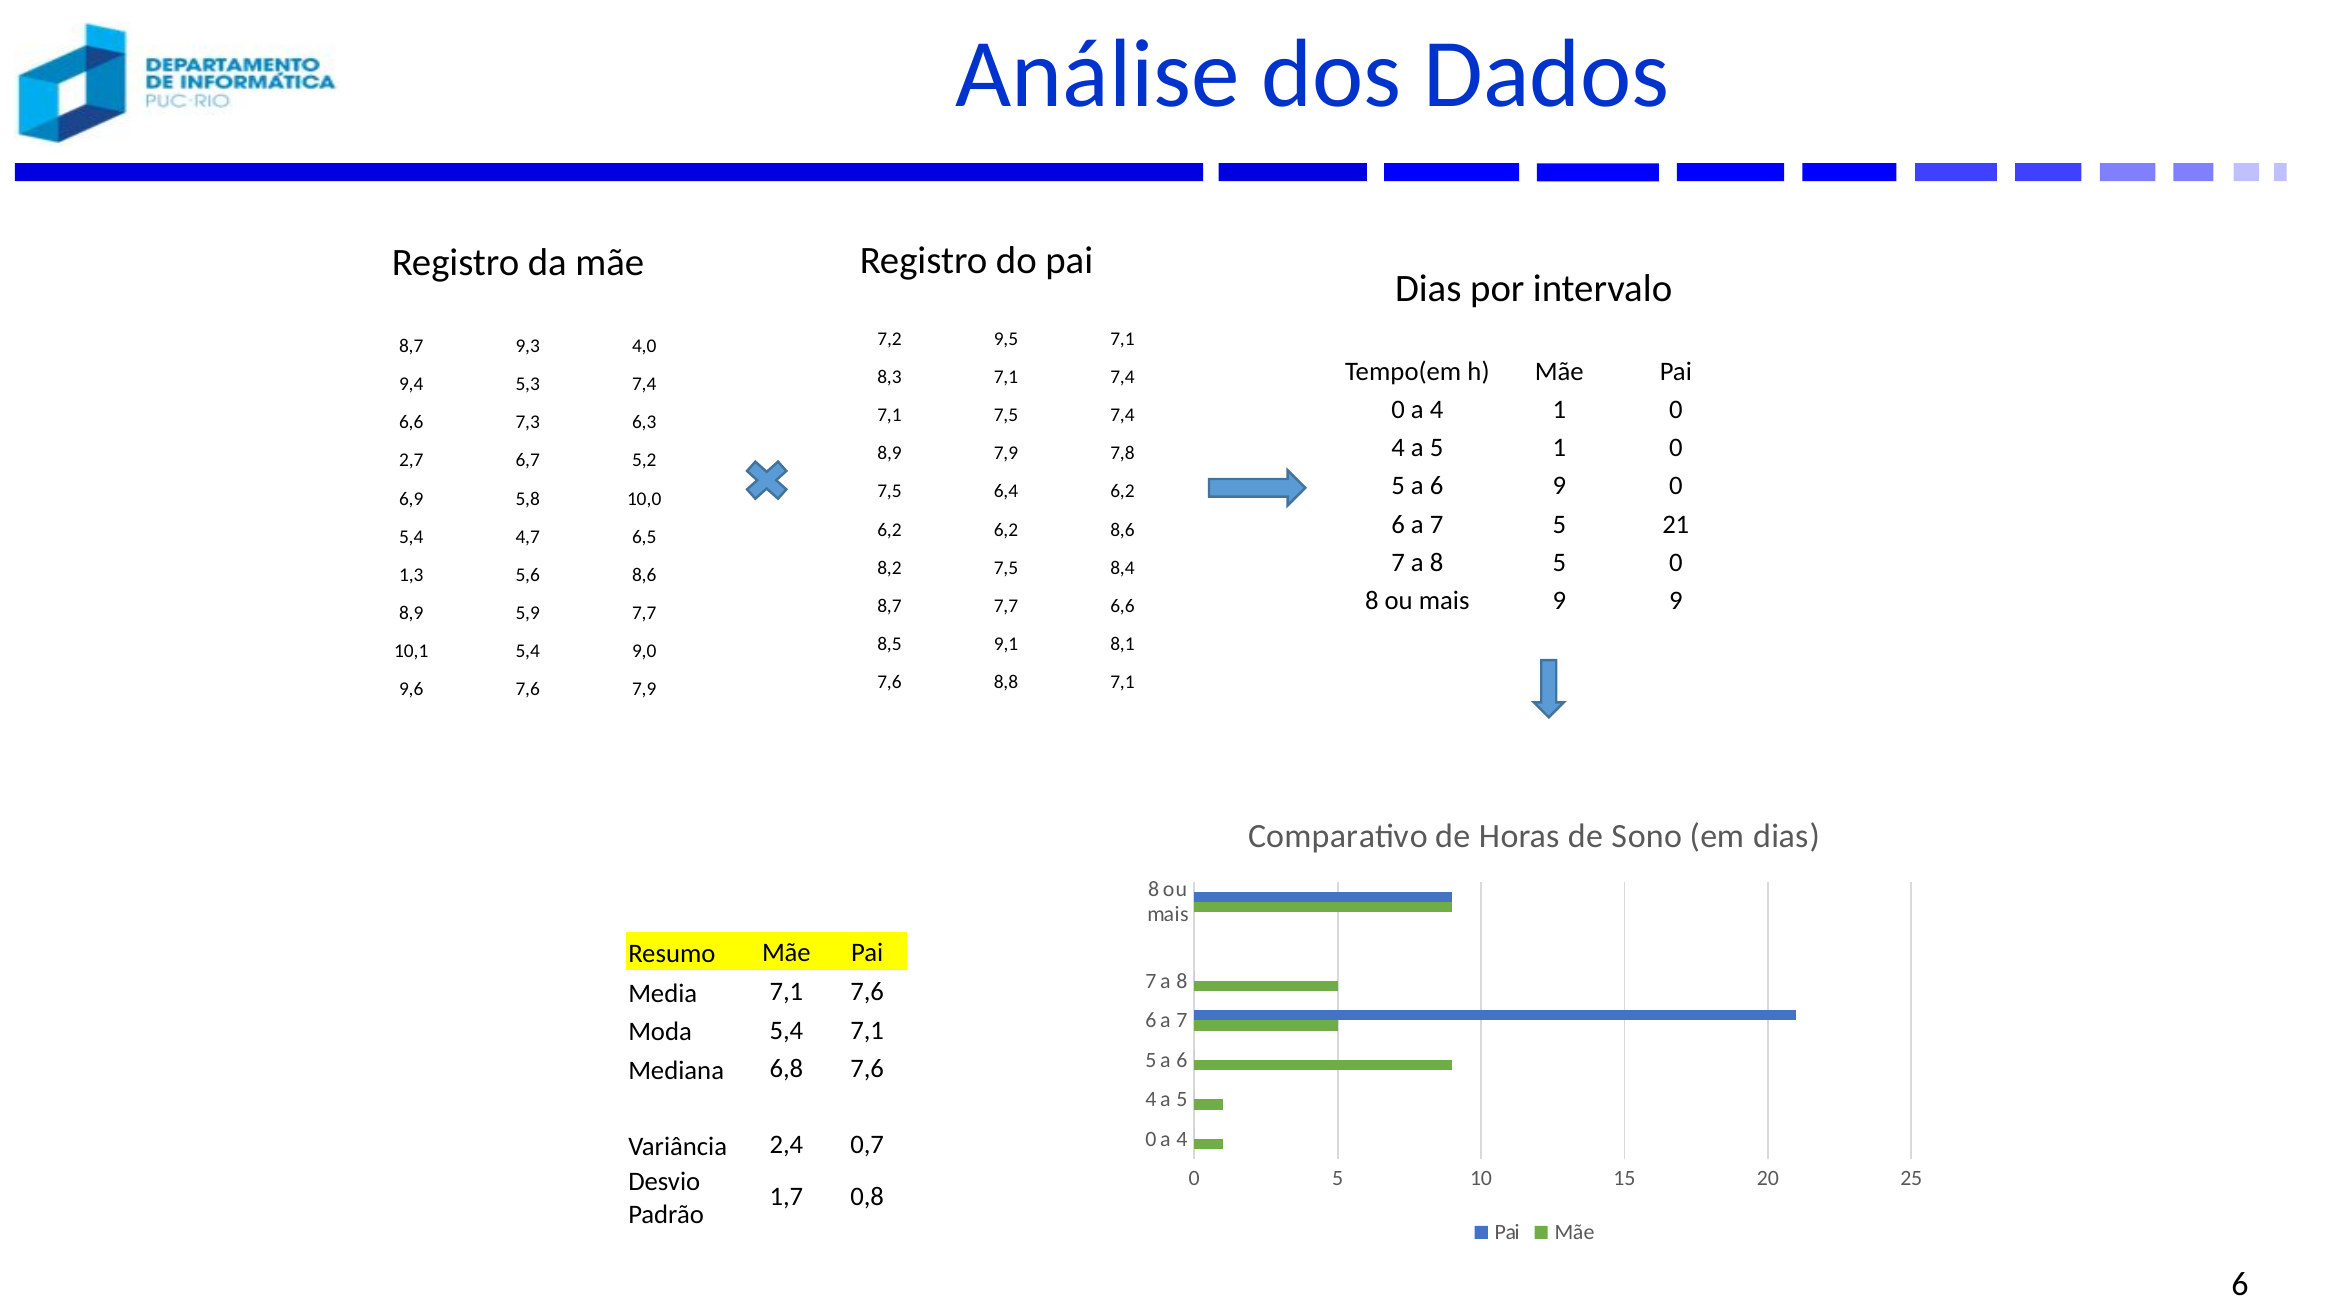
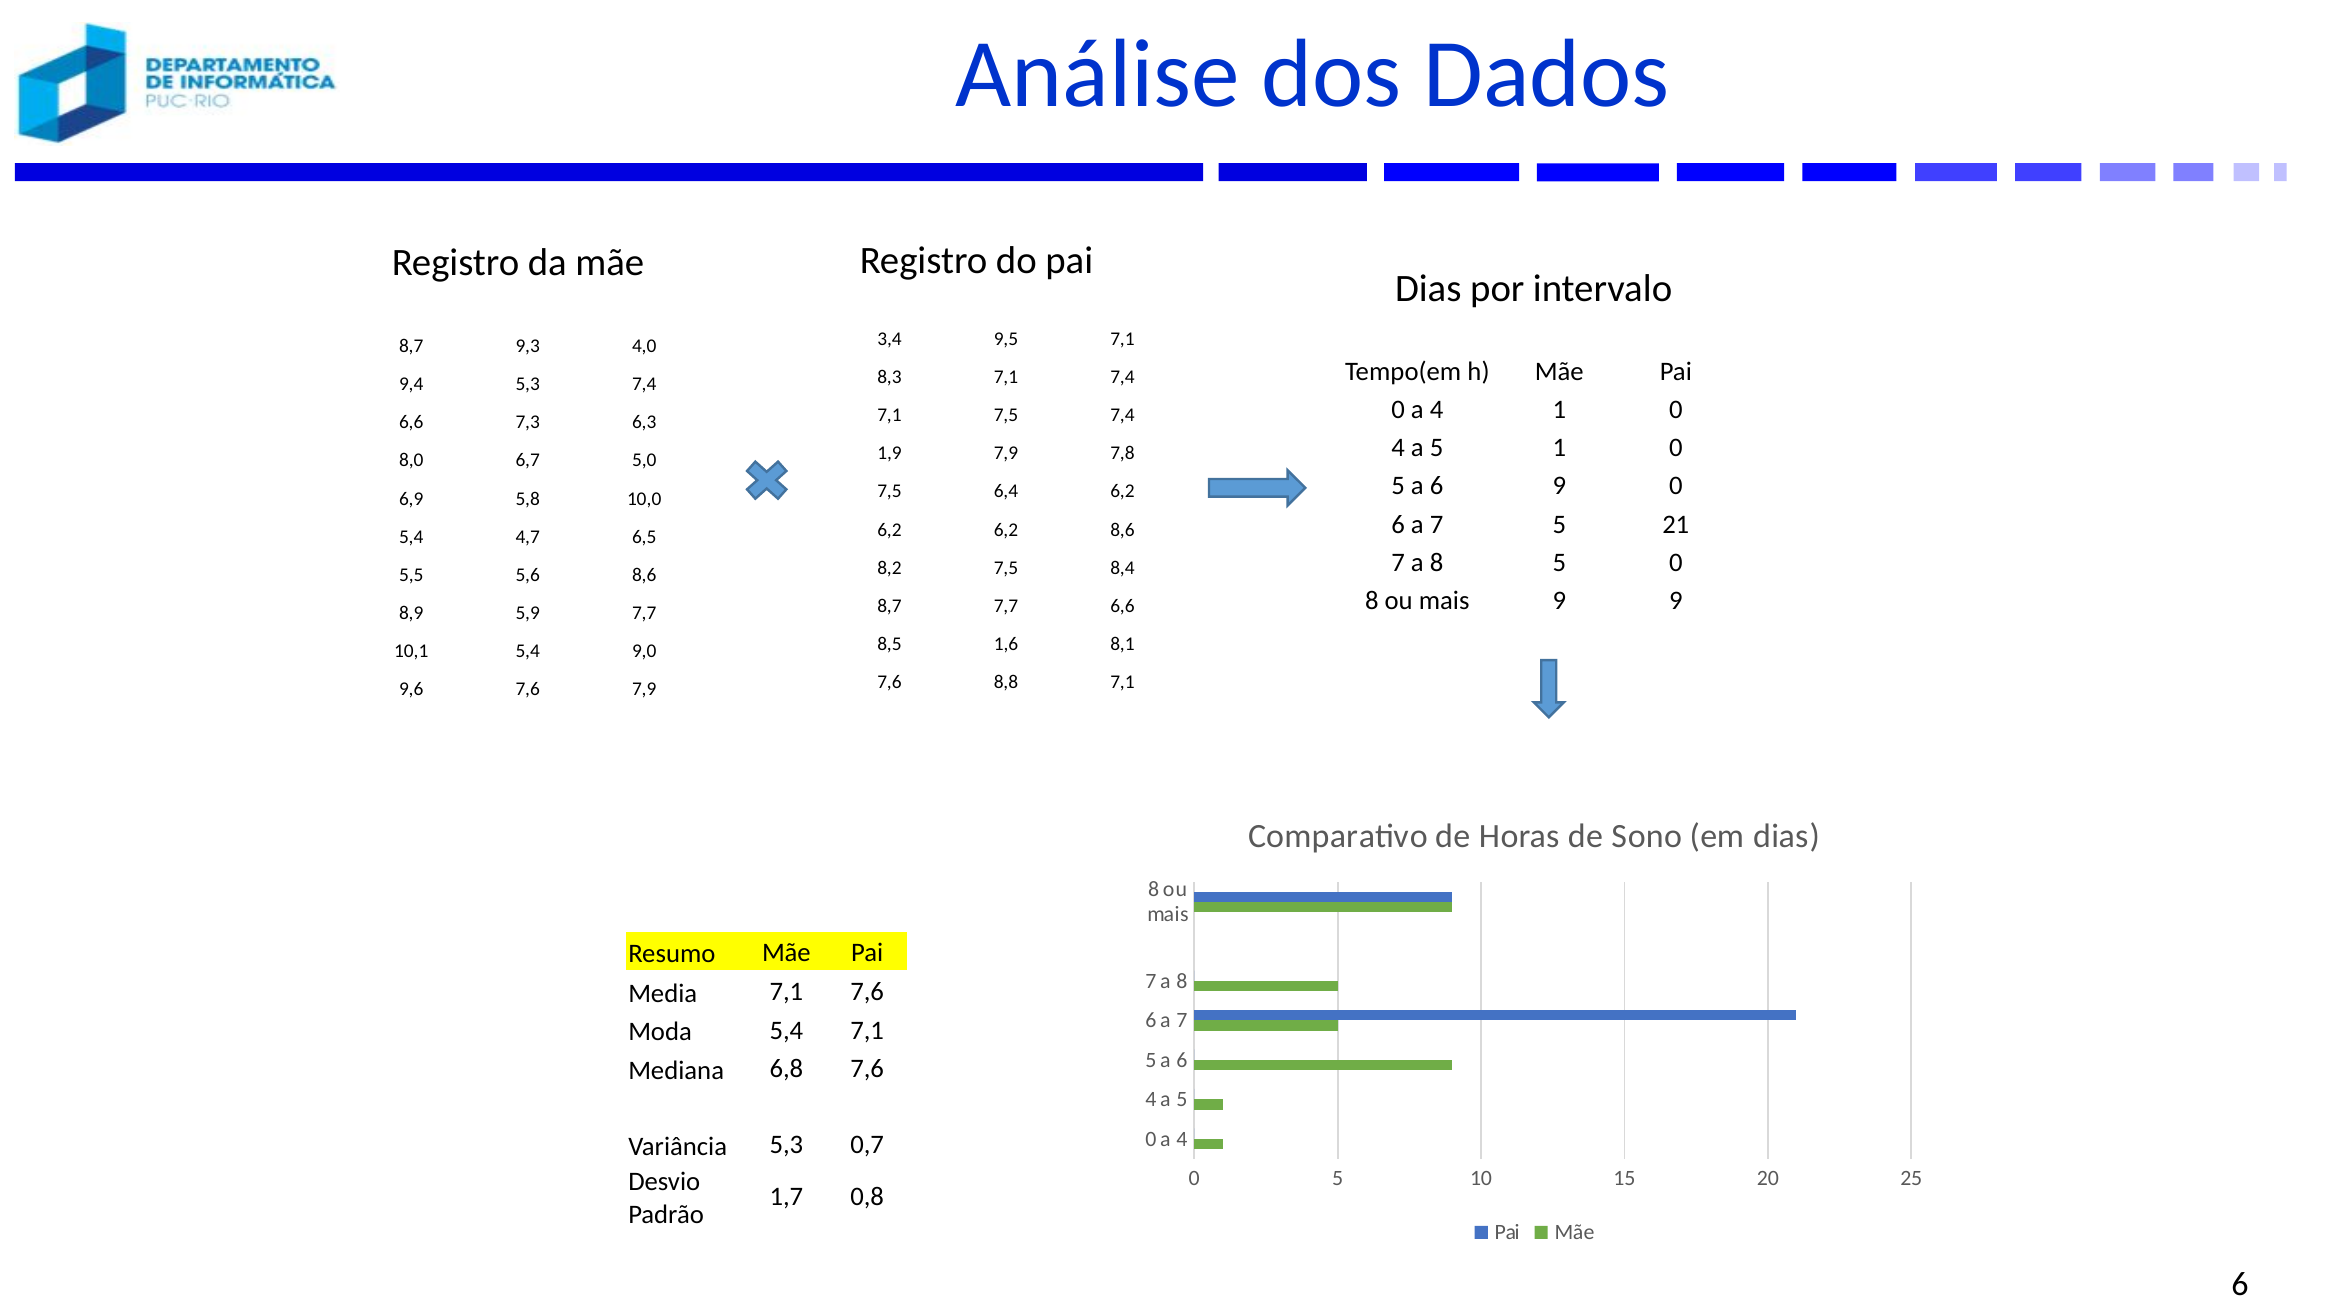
7,2: 7,2 -> 3,4
8,9 at (890, 454): 8,9 -> 1,9
2,7: 2,7 -> 8,0
5,2: 5,2 -> 5,0
1,3: 1,3 -> 5,5
9,1: 9,1 -> 1,6
Variância 2,4: 2,4 -> 5,3
